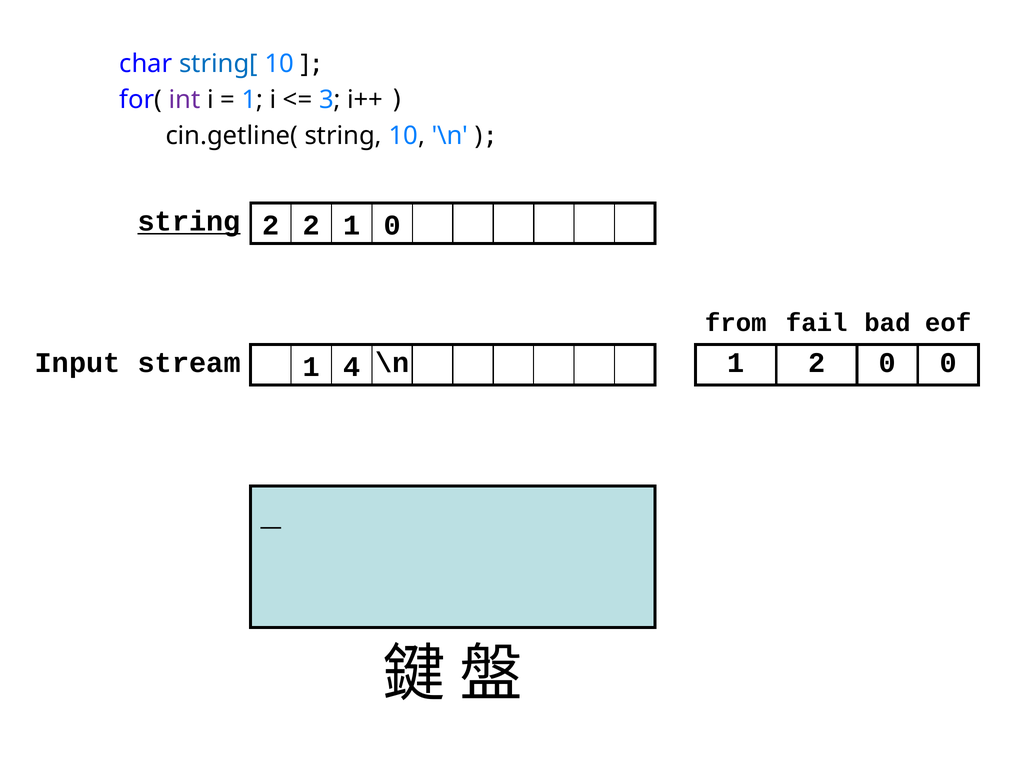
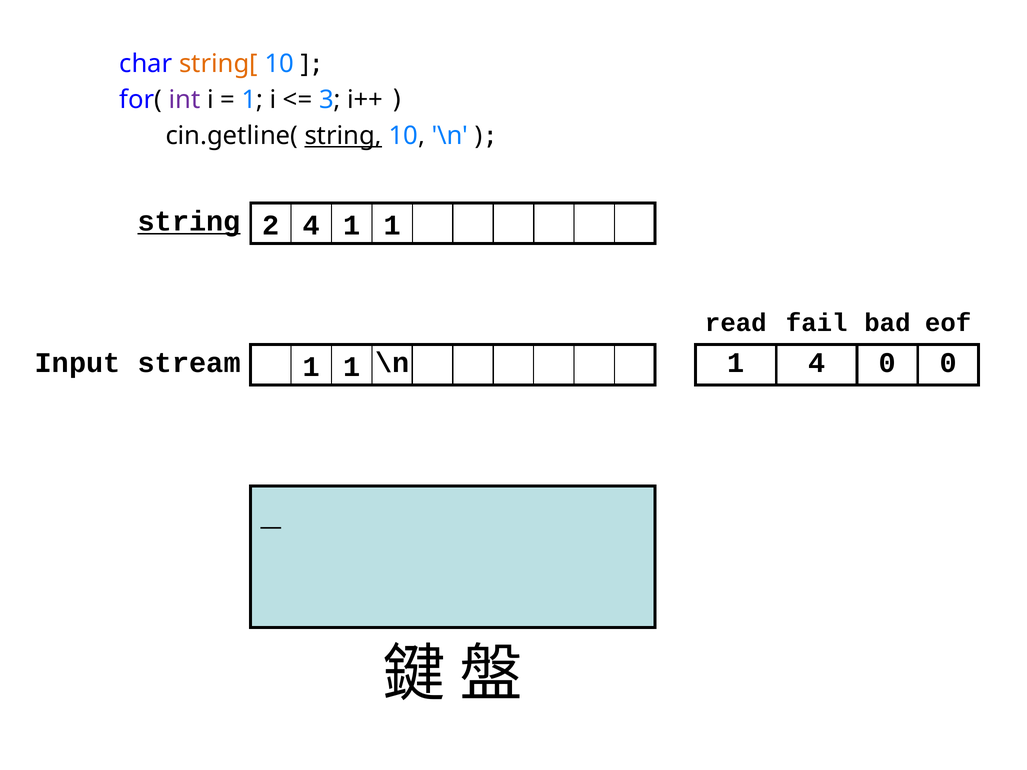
string[ colour: blue -> orange
string at (343, 136) underline: none -> present
2 2: 2 -> 4
0 at (392, 225): 0 -> 1
from: from -> read
1 2: 2 -> 4
4 at (352, 367): 4 -> 1
